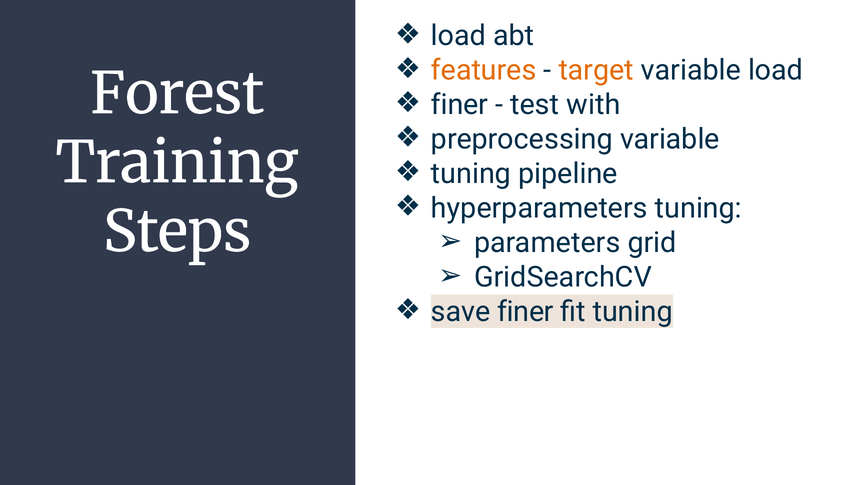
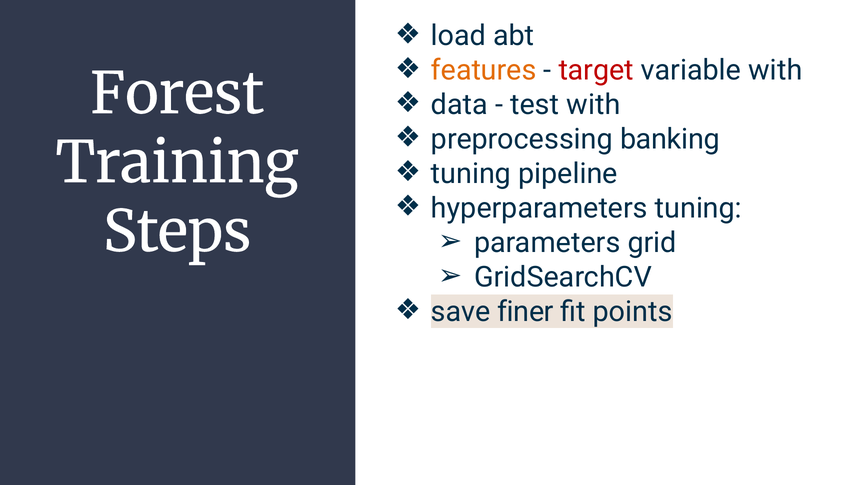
target colour: orange -> red
variable load: load -> with
finer at (460, 105): finer -> data
preprocessing variable: variable -> banking
fit tuning: tuning -> points
